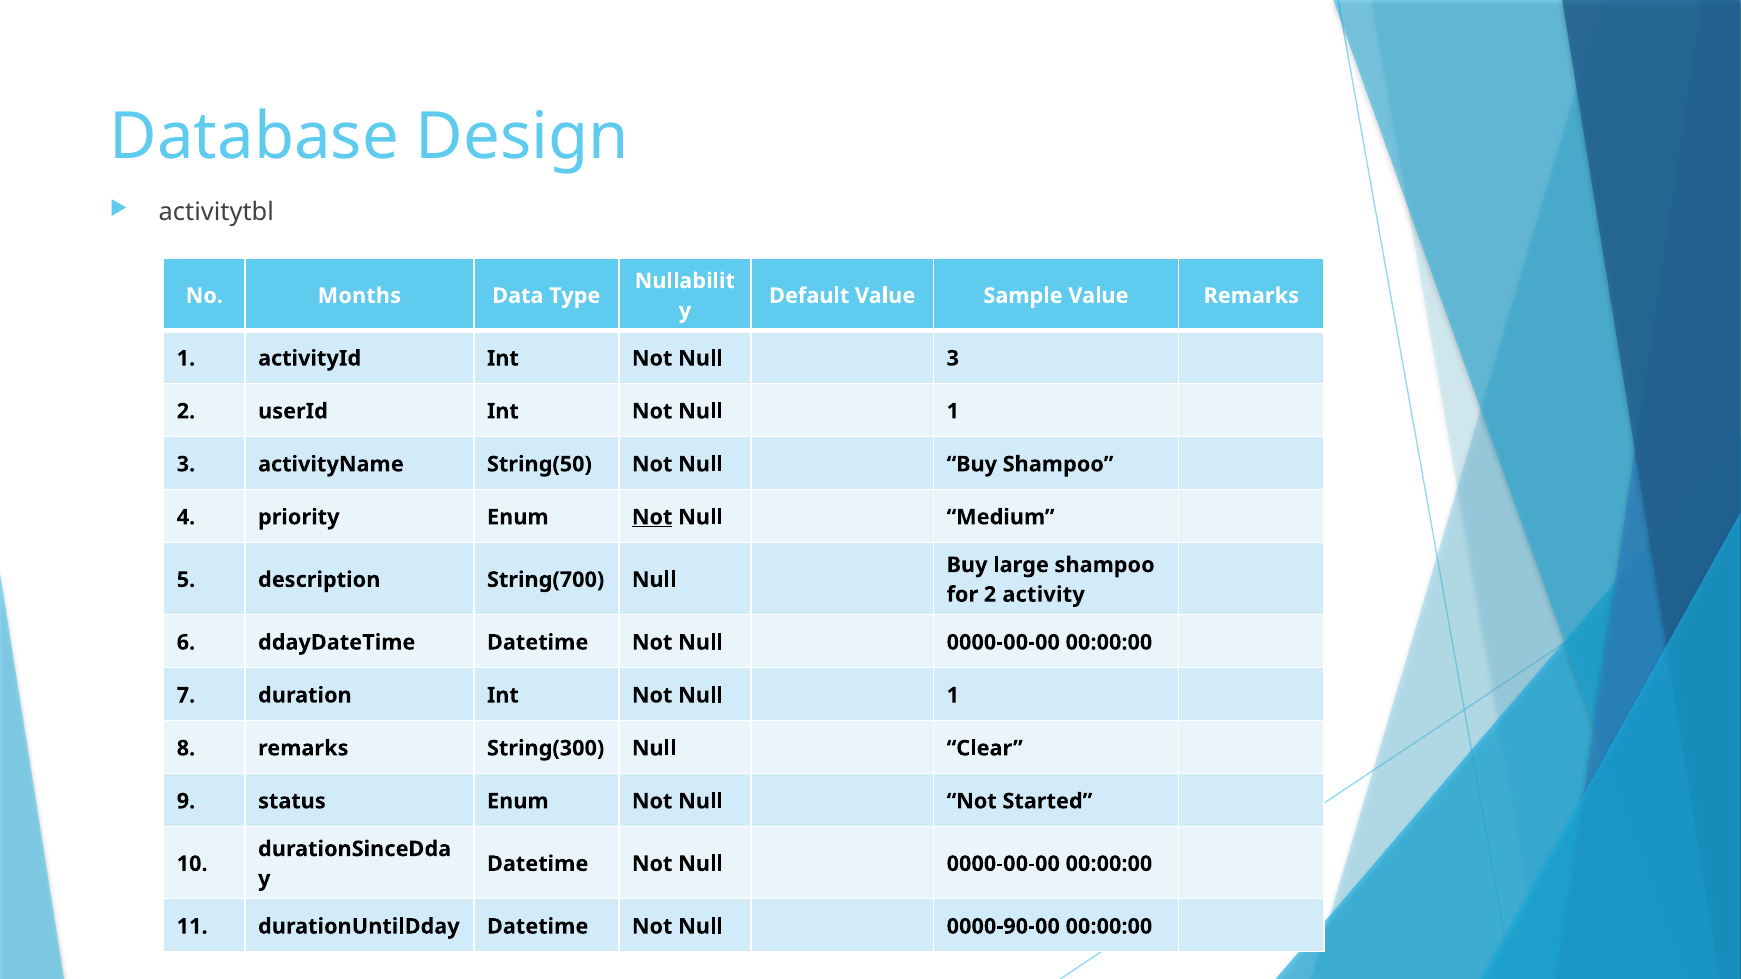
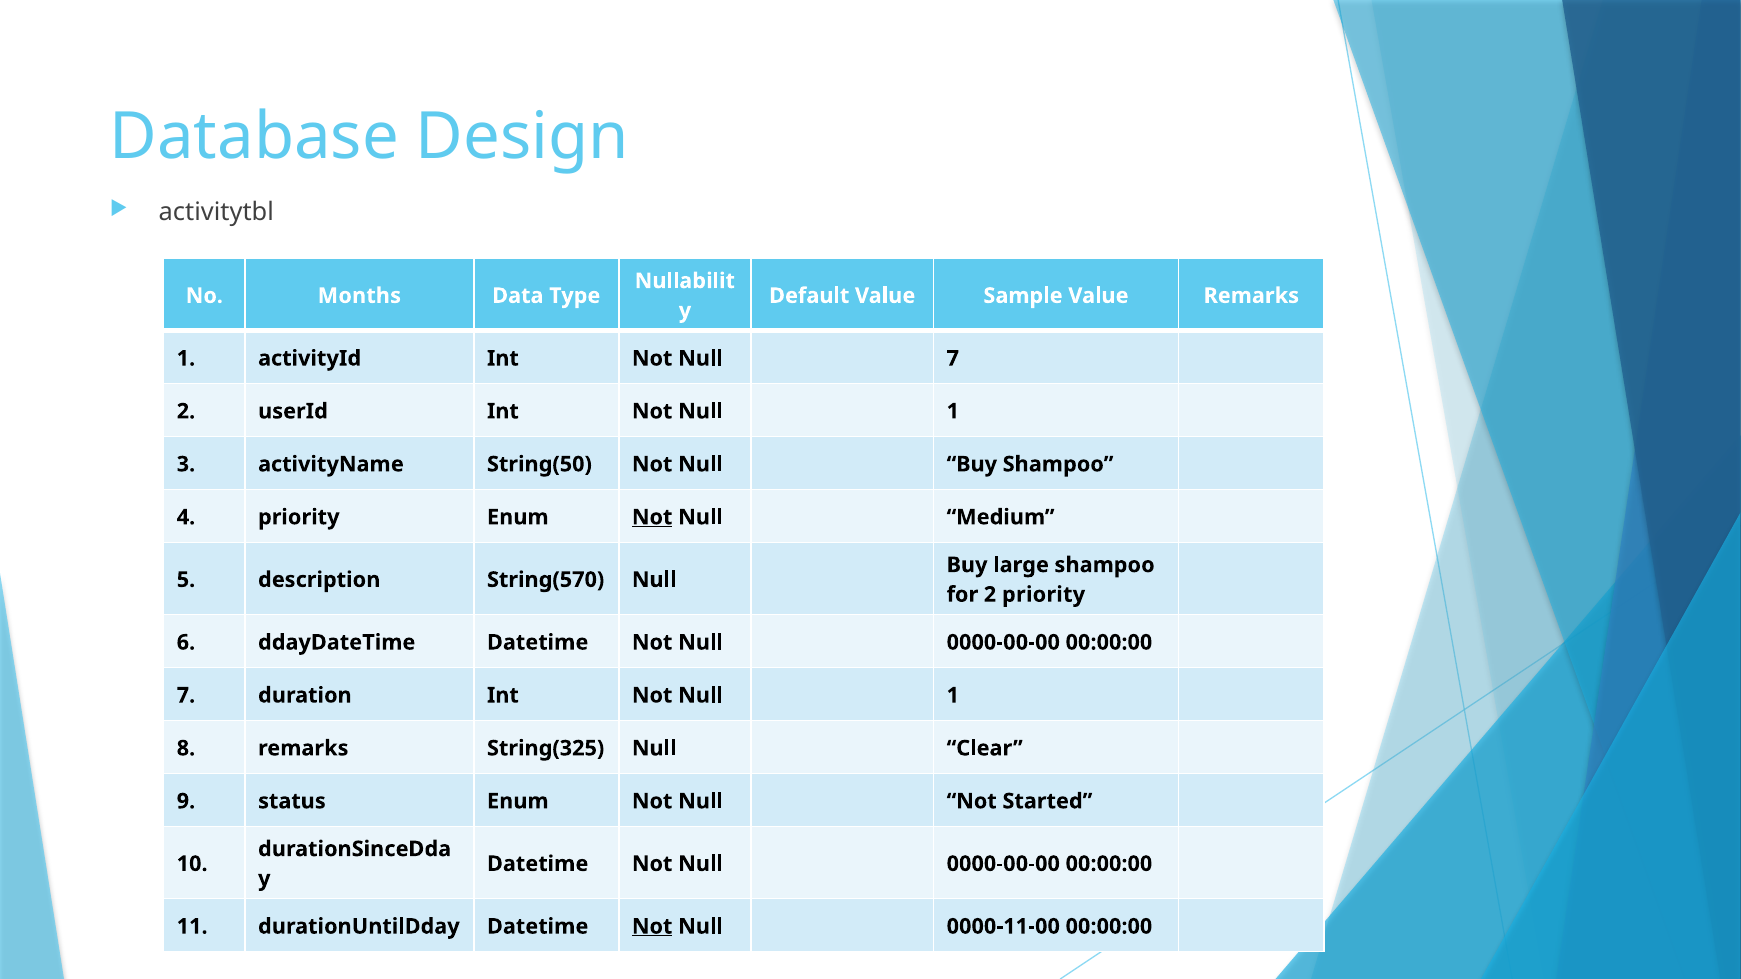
Null 3: 3 -> 7
String(700: String(700 -> String(570
2 activity: activity -> priority
String(300: String(300 -> String(325
Not at (652, 927) underline: none -> present
0000-90-00: 0000-90-00 -> 0000-11-00
